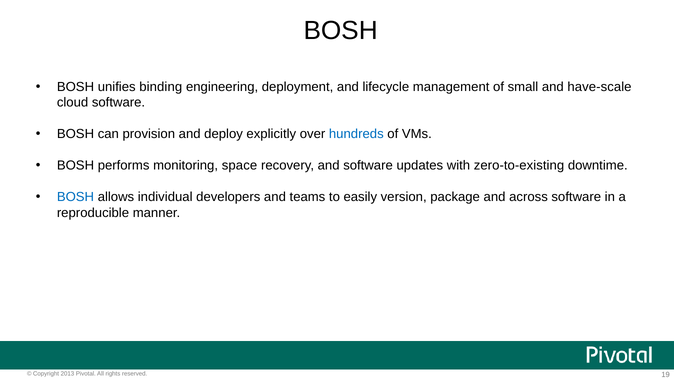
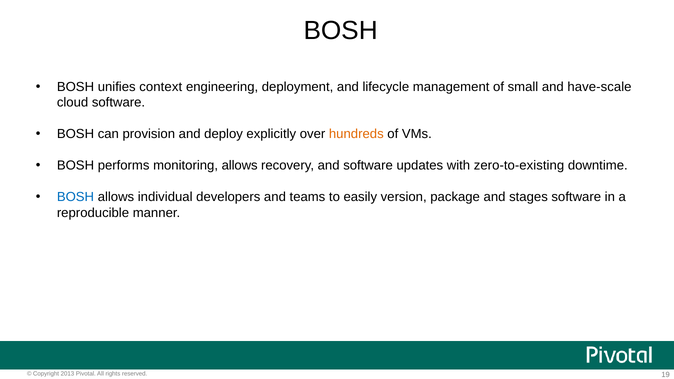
binding: binding -> context
hundreds colour: blue -> orange
monitoring space: space -> allows
across: across -> stages
